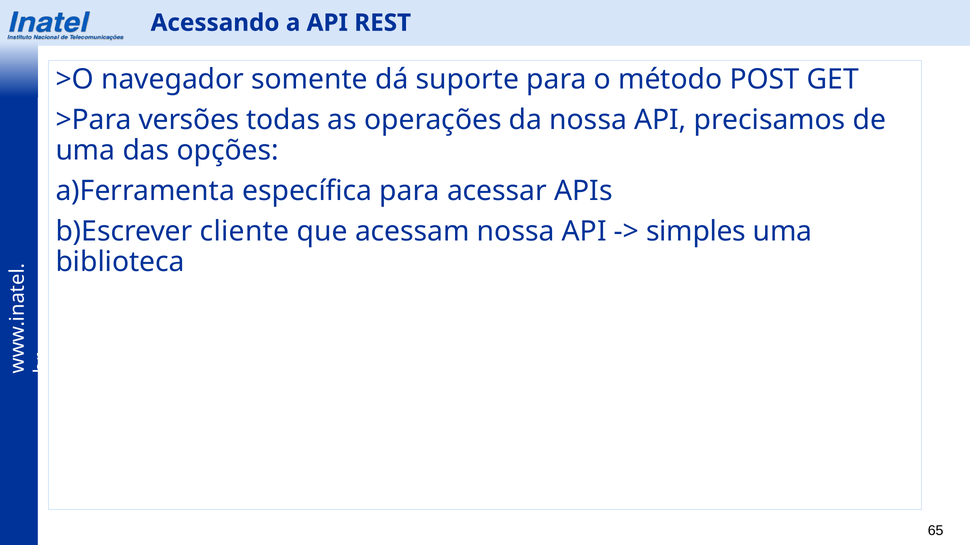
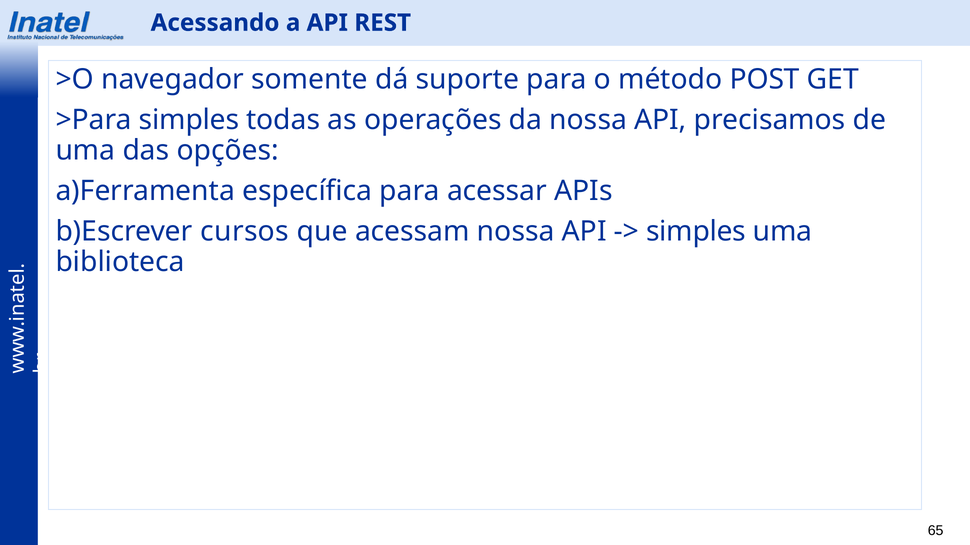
>Para versões: versões -> simples
cliente: cliente -> cursos
